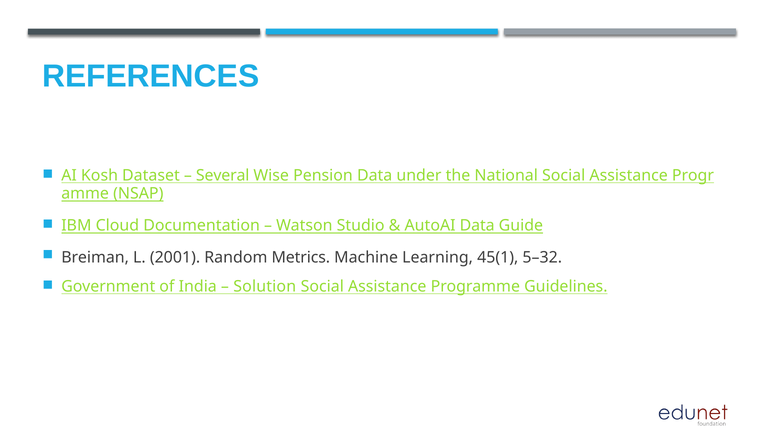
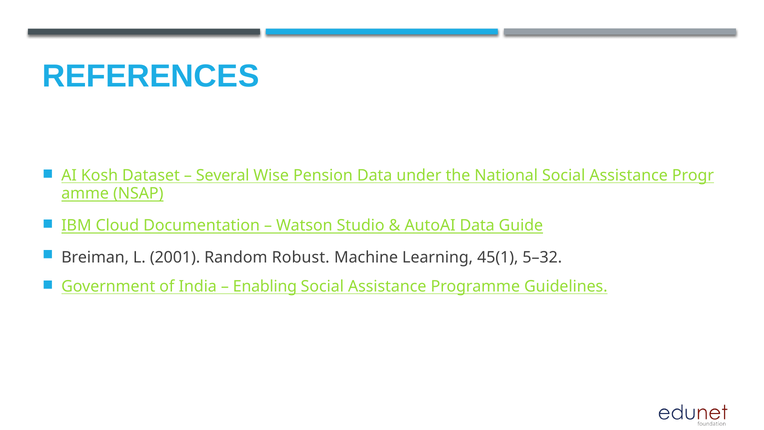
Metrics: Metrics -> Robust
Solution: Solution -> Enabling
